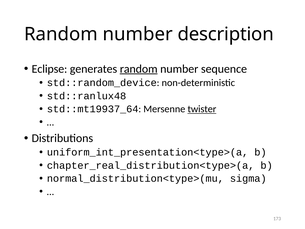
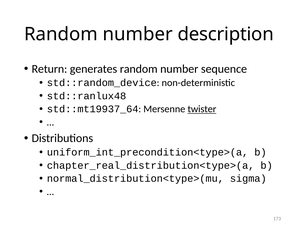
Eclipse: Eclipse -> Return
random at (139, 69) underline: present -> none
uniform_int_presentation<type>(a: uniform_int_presentation<type>(a -> uniform_int_precondition<type>(a
